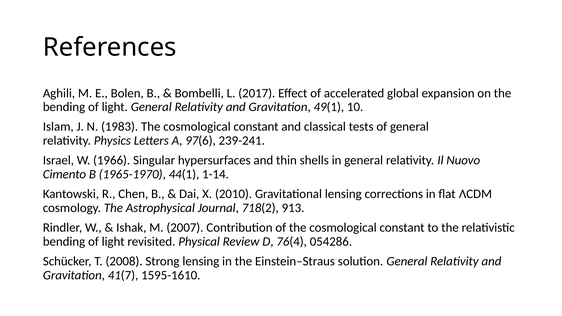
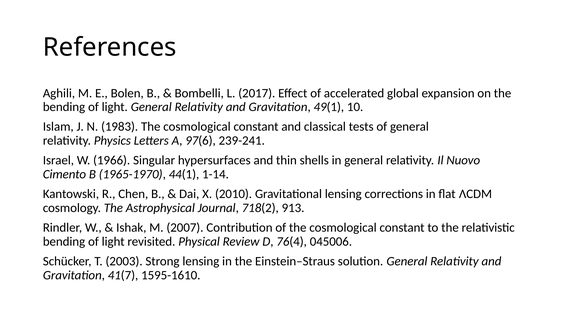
054286: 054286 -> 045006
2008: 2008 -> 2003
